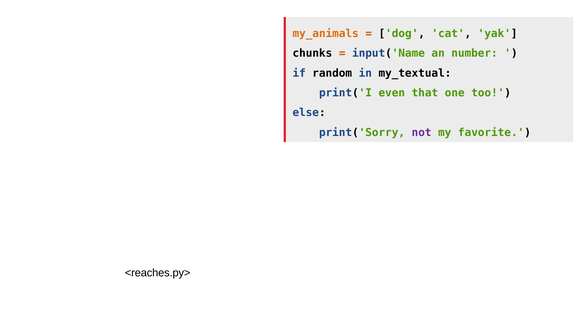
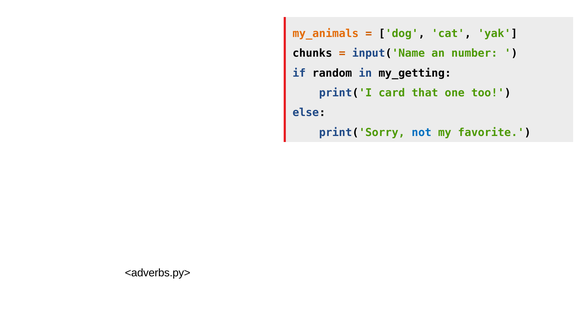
my_textual: my_textual -> my_getting
even: even -> card
not colour: purple -> blue
<reaches.py>: <reaches.py> -> <adverbs.py>
